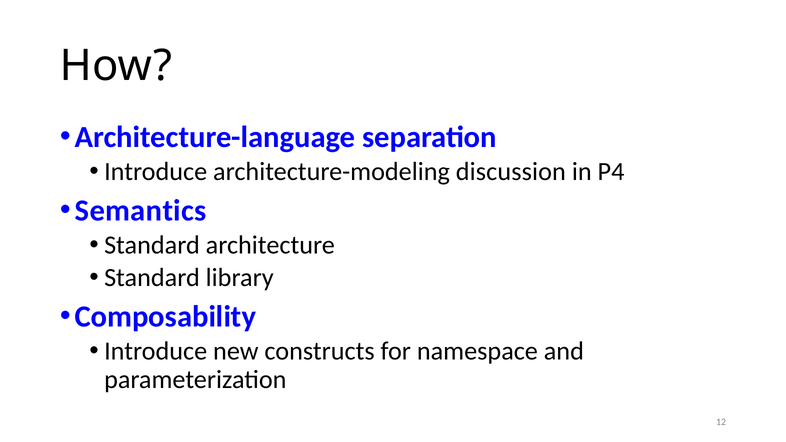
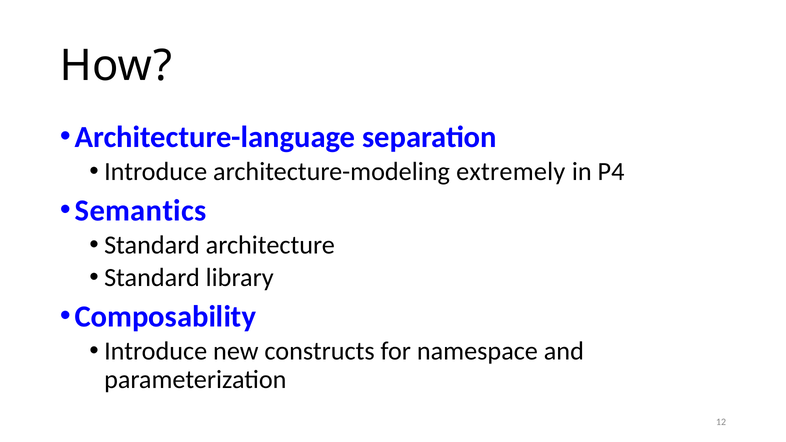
discussion: discussion -> extremely
